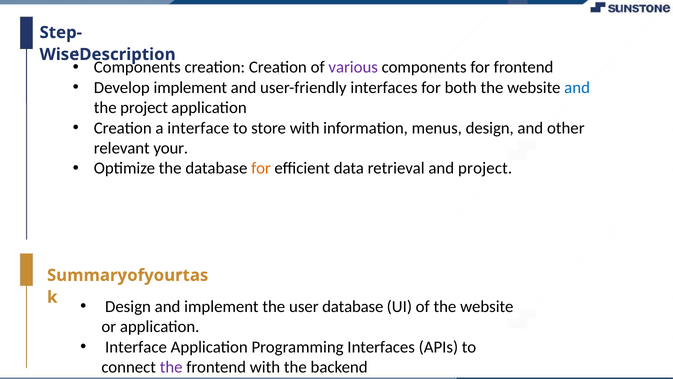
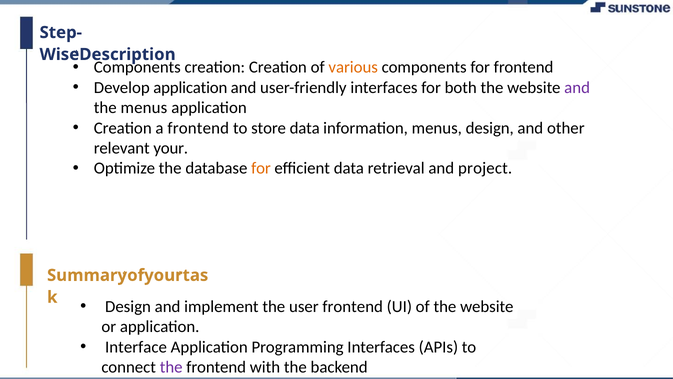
various colour: purple -> orange
Develop implement: implement -> application
and at (577, 87) colour: blue -> purple
the project: project -> menus
a interface: interface -> frontend
store with: with -> data
user database: database -> frontend
